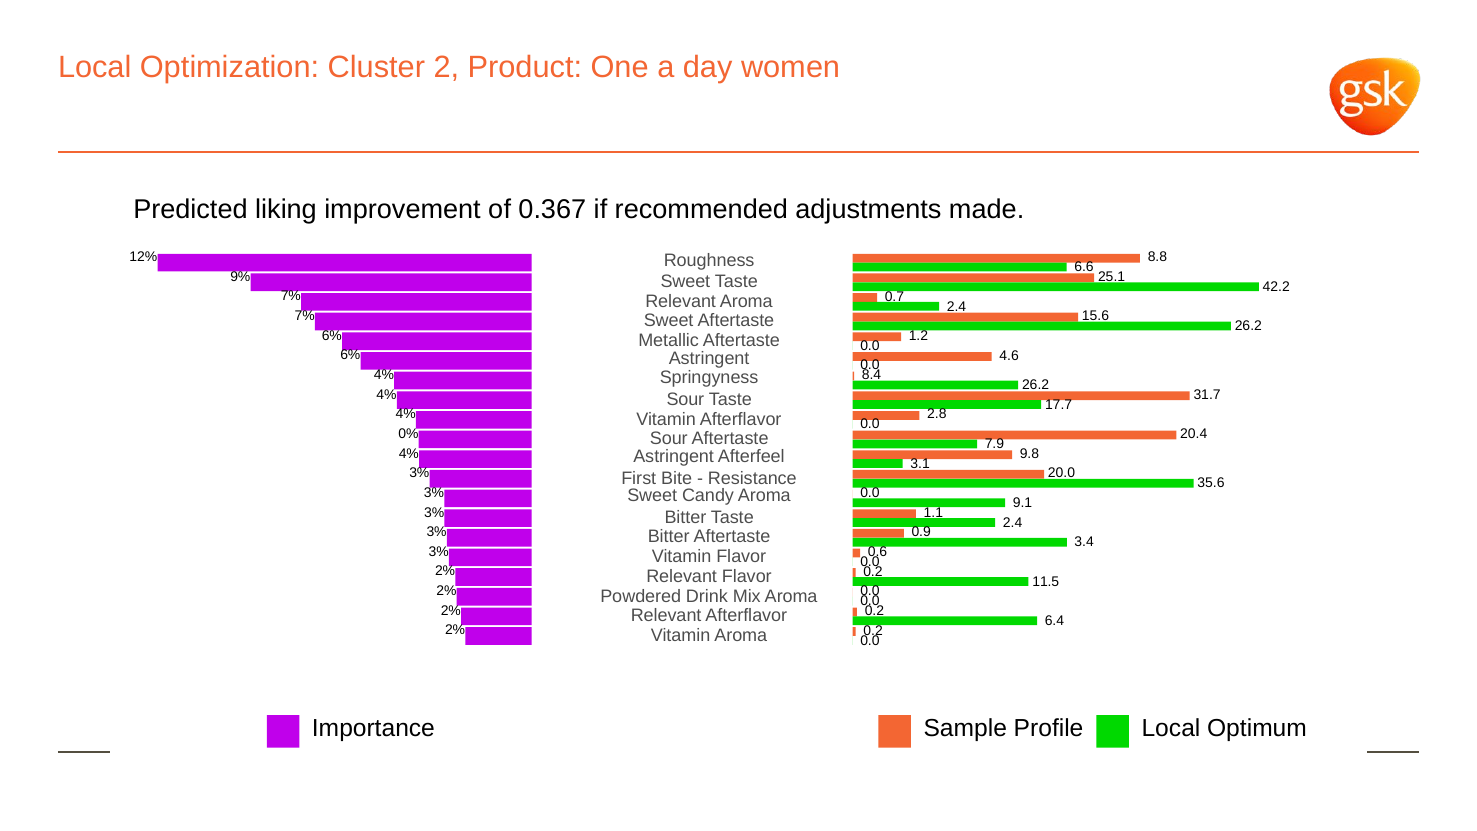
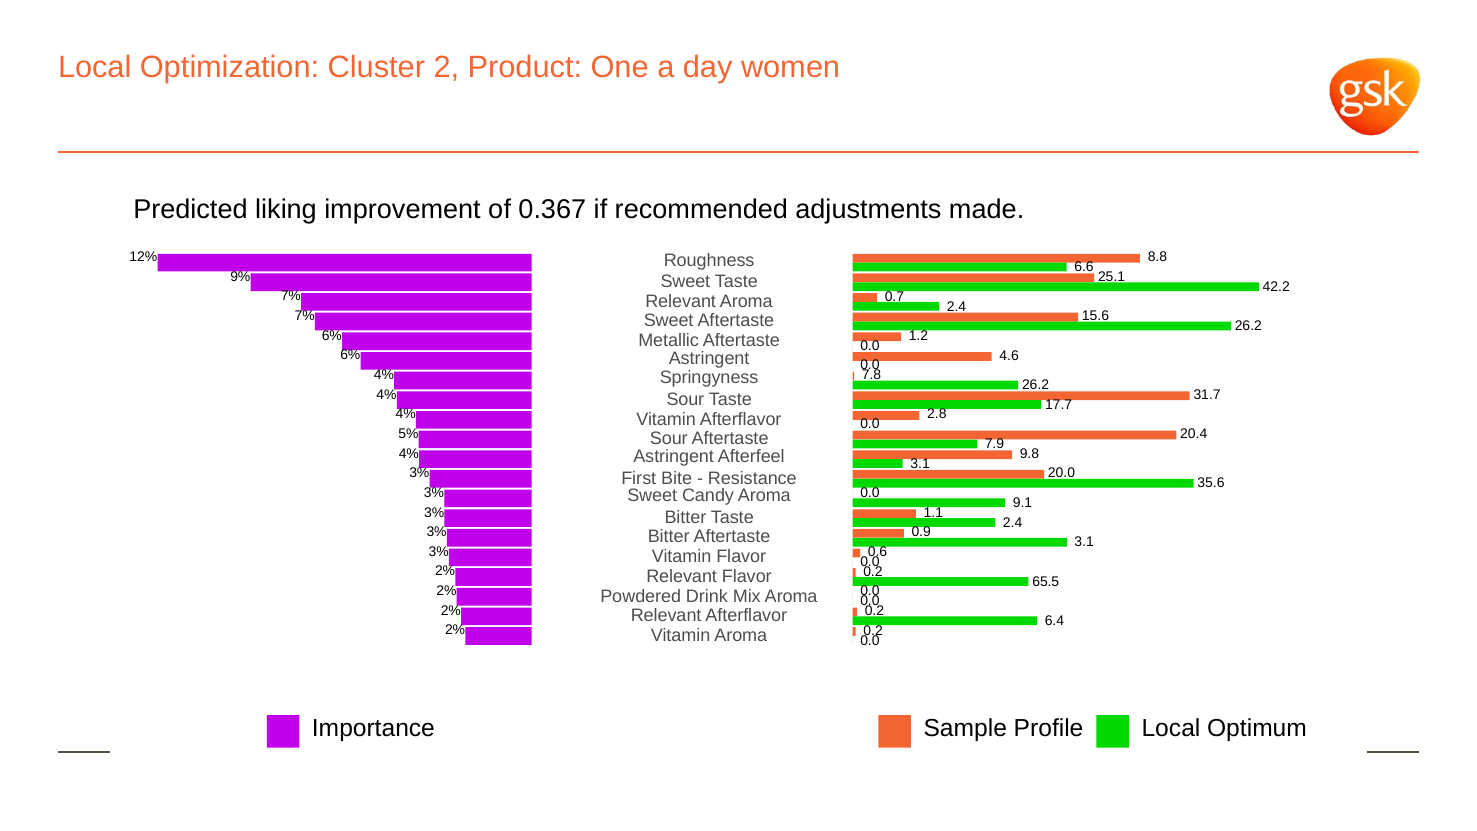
8.4: 8.4 -> 7.8
0%: 0% -> 5%
3.4 at (1084, 542): 3.4 -> 3.1
11.5: 11.5 -> 65.5
